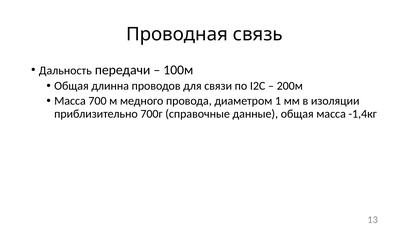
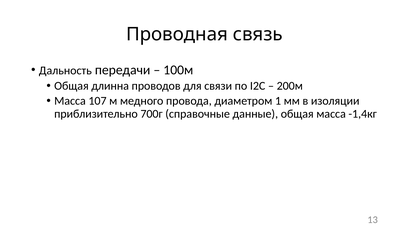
700: 700 -> 107
